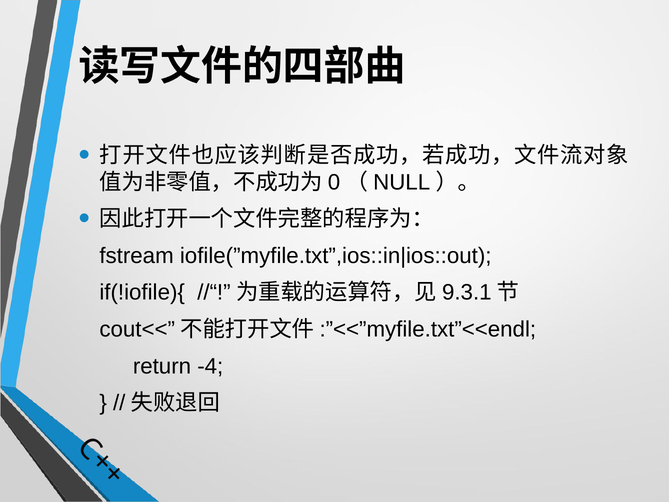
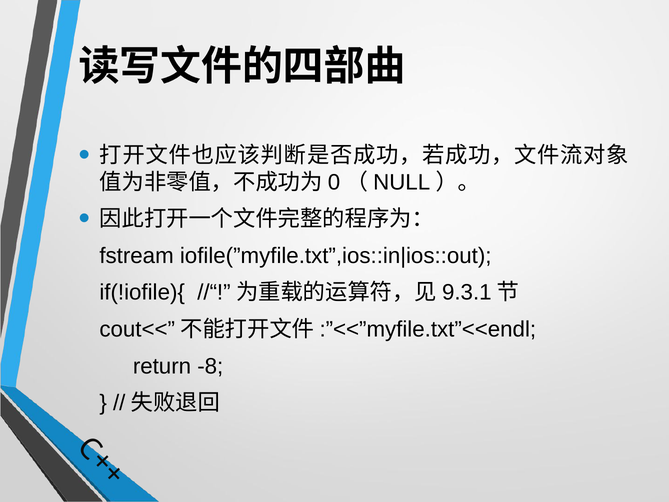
-4: -4 -> -8
